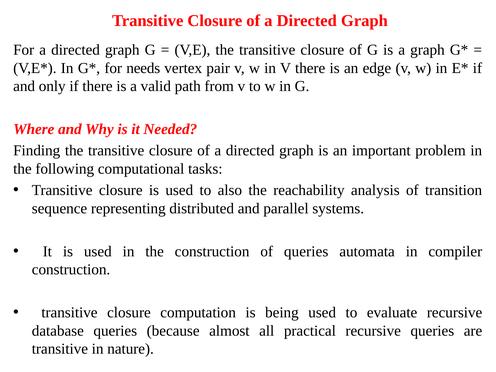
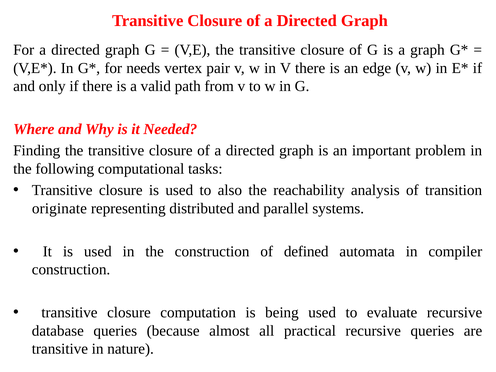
sequence: sequence -> originate
of queries: queries -> defined
